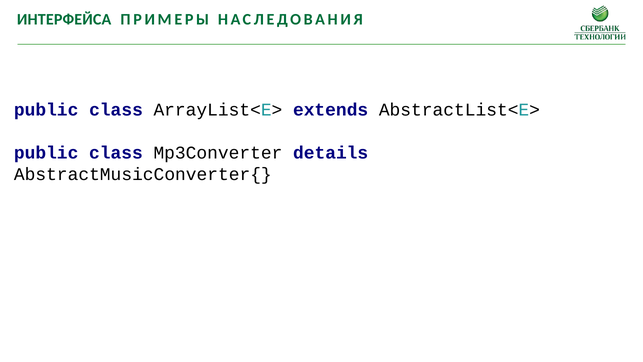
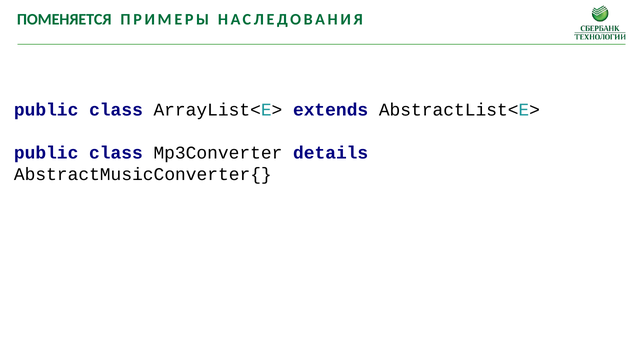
ИНТЕРФЕЙСА: ИНТЕРФЕЙСА -> ПОМЕНЯЕТСЯ
